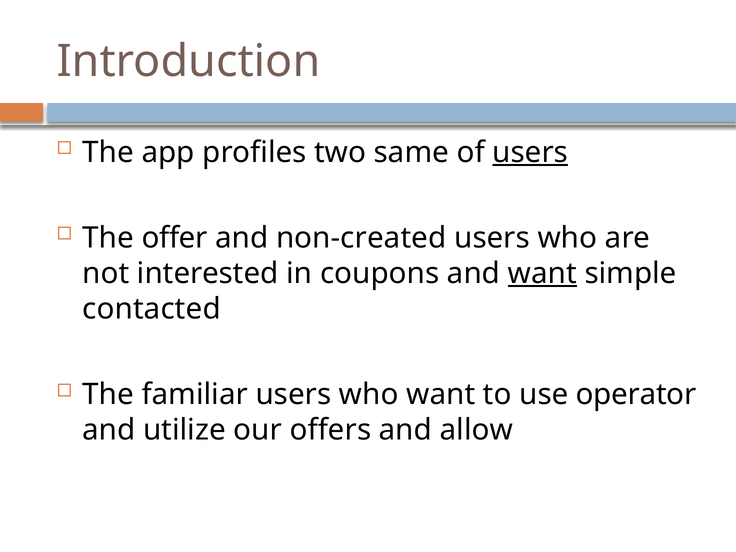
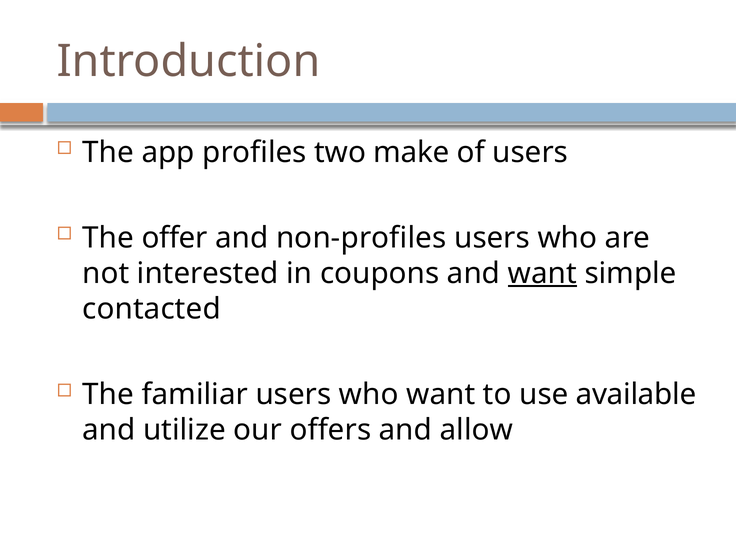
same: same -> make
users at (530, 152) underline: present -> none
non-created: non-created -> non-profiles
operator: operator -> available
